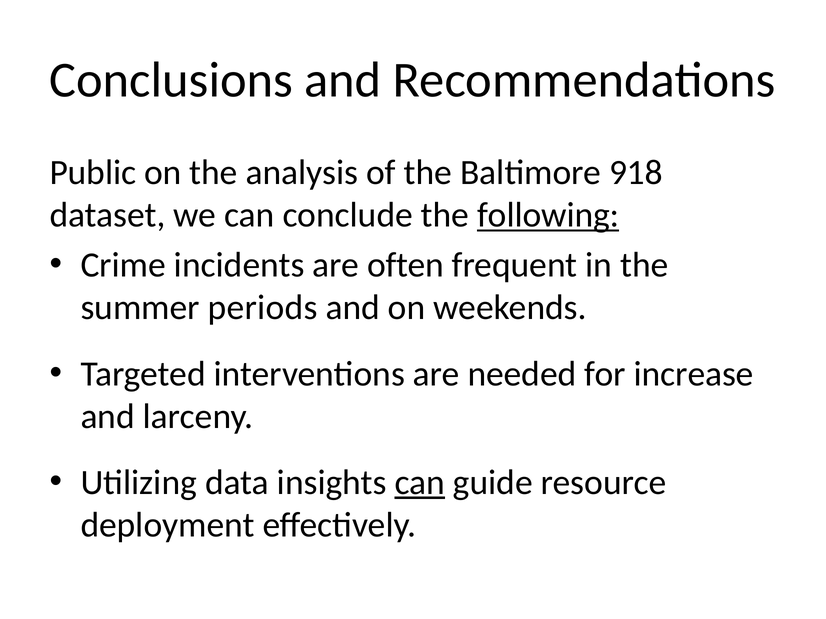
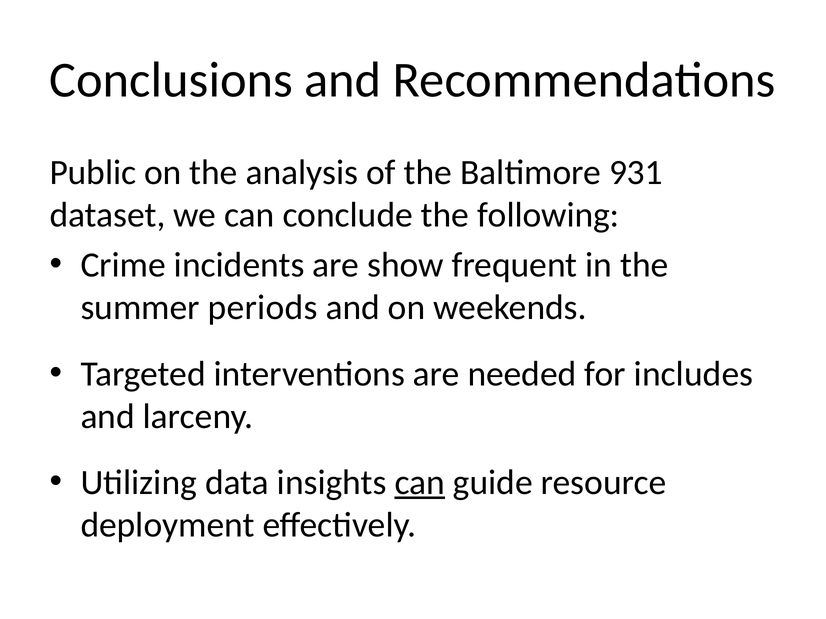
918: 918 -> 931
following underline: present -> none
often: often -> show
increase: increase -> includes
